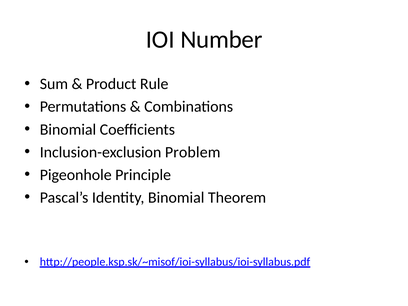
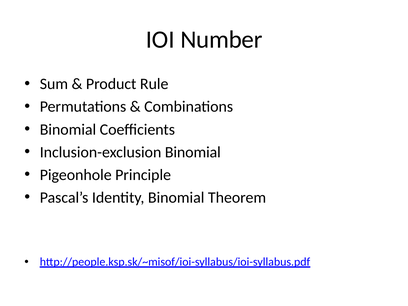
Inclusion-exclusion Problem: Problem -> Binomial
